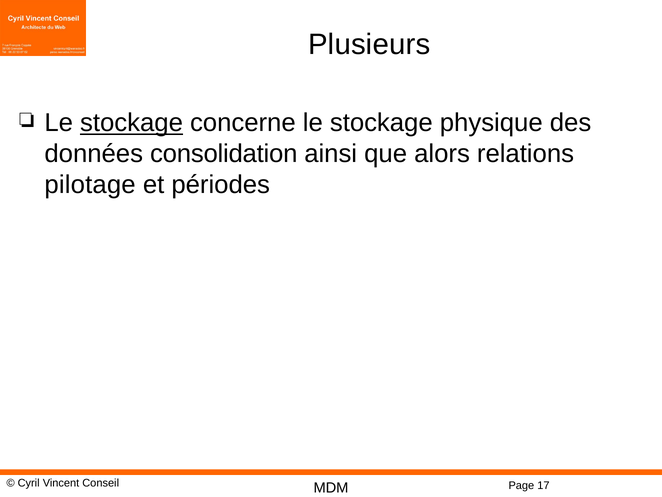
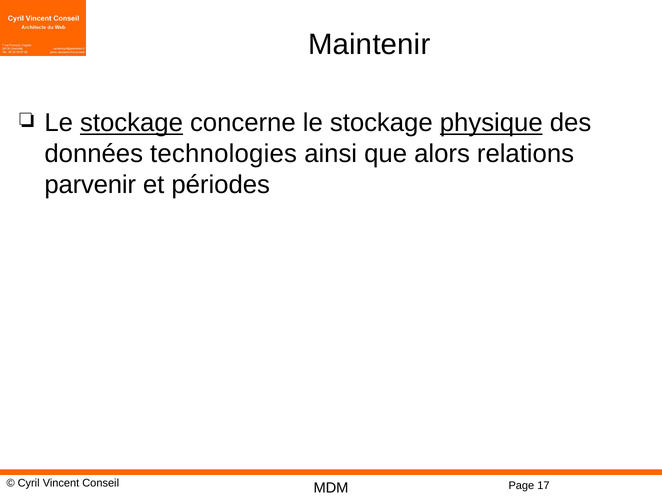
Plusieurs: Plusieurs -> Maintenir
physique underline: none -> present
consolidation: consolidation -> technologies
pilotage: pilotage -> parvenir
